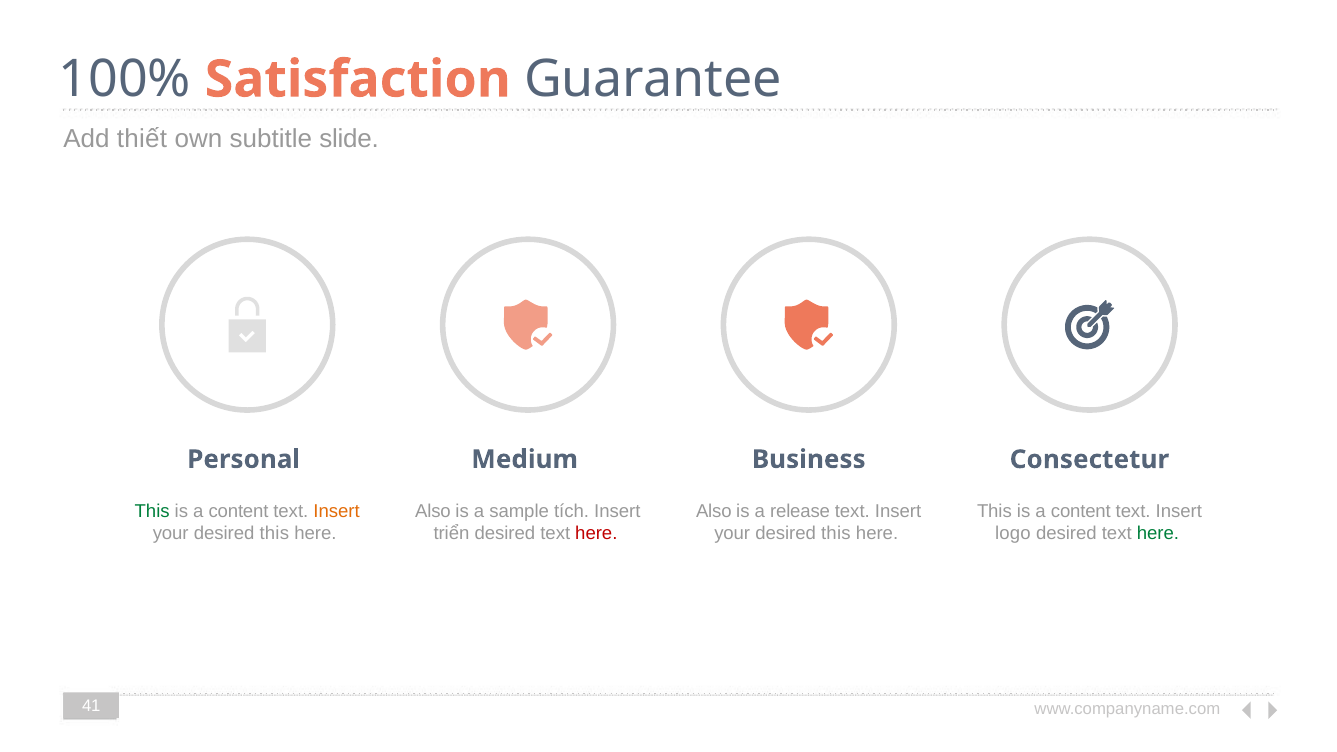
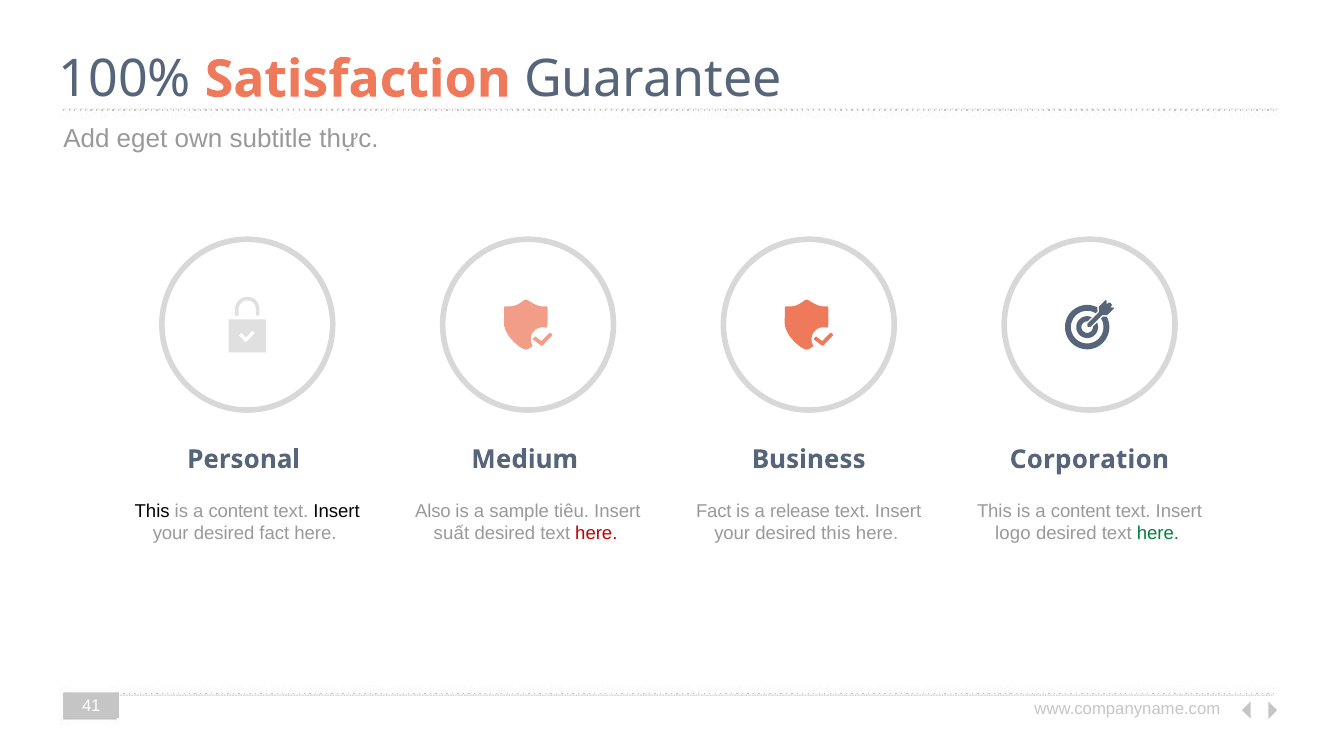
thiết: thiết -> eget
slide: slide -> thực
Consectetur: Consectetur -> Corporation
This at (152, 511) colour: green -> black
Insert at (337, 511) colour: orange -> black
tích: tích -> tiêu
Also at (714, 511): Also -> Fact
this at (274, 534): this -> fact
triển: triển -> suất
